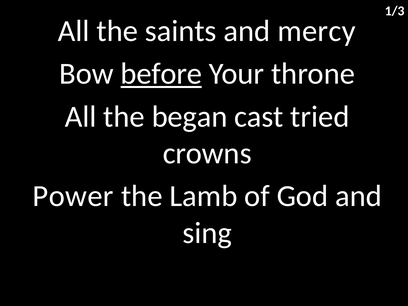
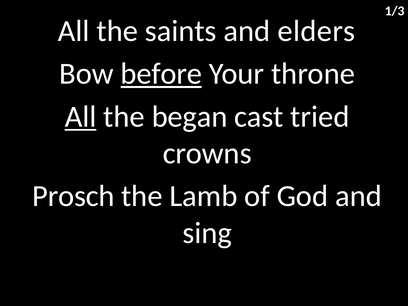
mercy: mercy -> elders
All at (81, 117) underline: none -> present
Power: Power -> Prosch
